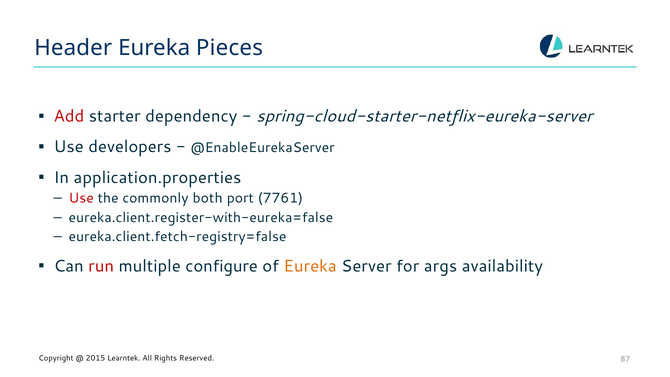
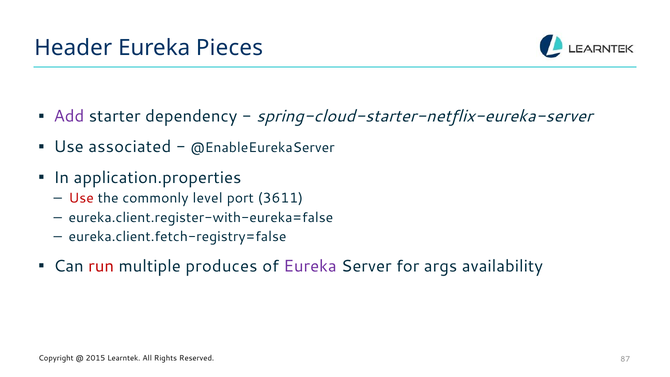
Add colour: red -> purple
developers: developers -> associated
both: both -> level
7761: 7761 -> 3611
configure: configure -> produces
Eureka at (310, 266) colour: orange -> purple
